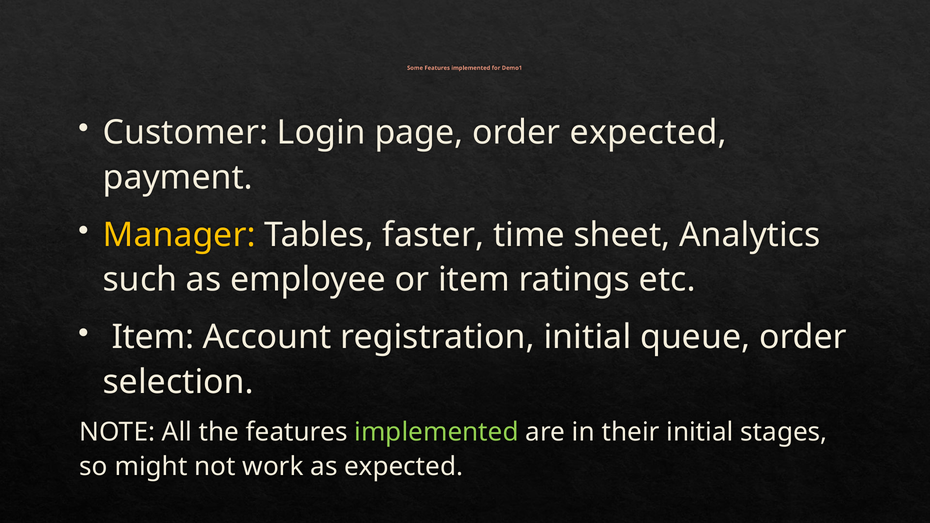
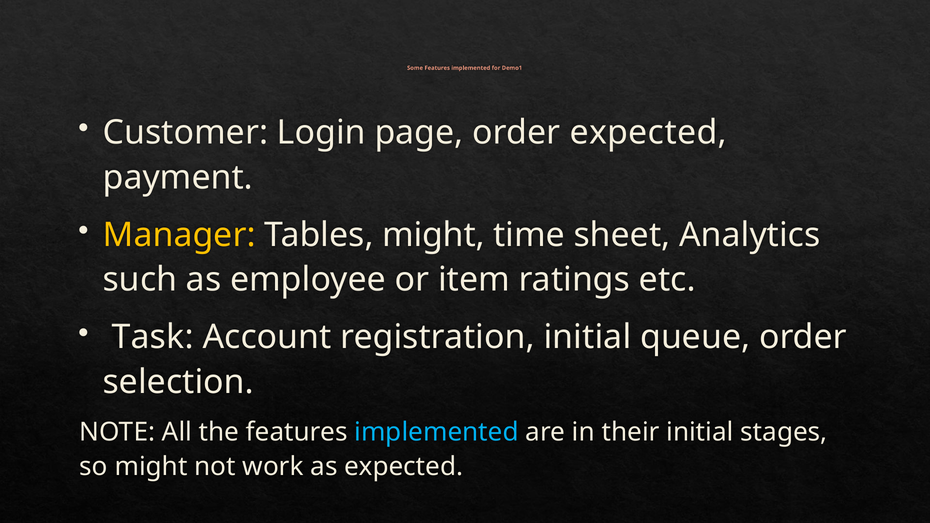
Tables faster: faster -> might
Item at (153, 337): Item -> Task
implemented at (436, 432) colour: light green -> light blue
